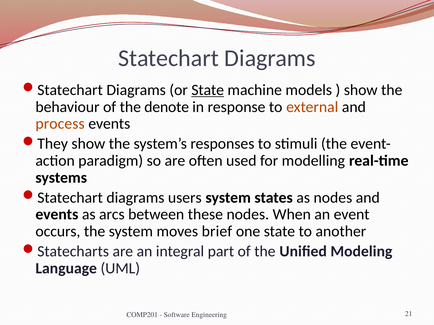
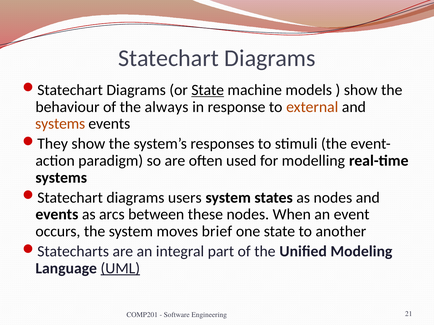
denote: denote -> always
process at (60, 124): process -> systems
UML underline: none -> present
